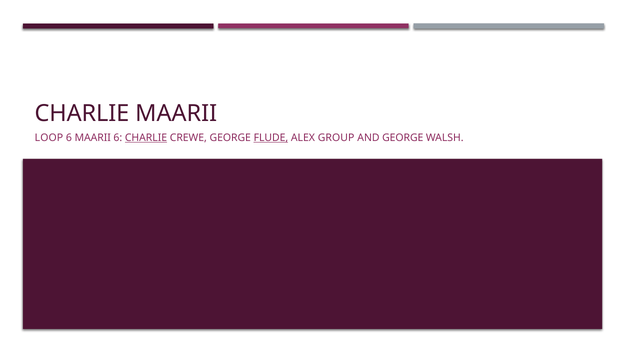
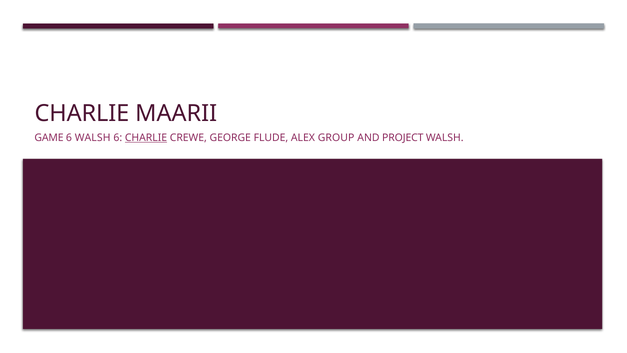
LOOP: LOOP -> GAME
6 MAARII: MAARII -> WALSH
FLUDE underline: present -> none
AND GEORGE: GEORGE -> PROJECT
